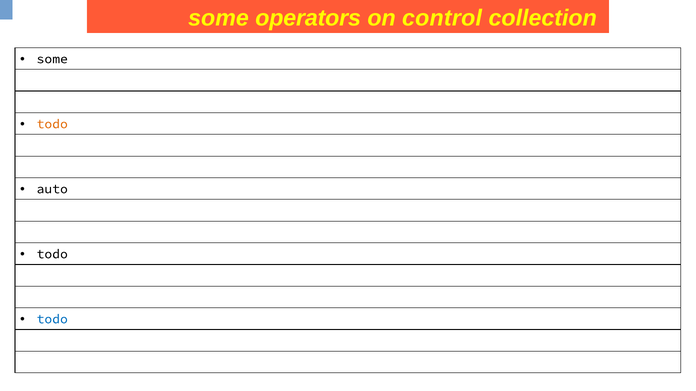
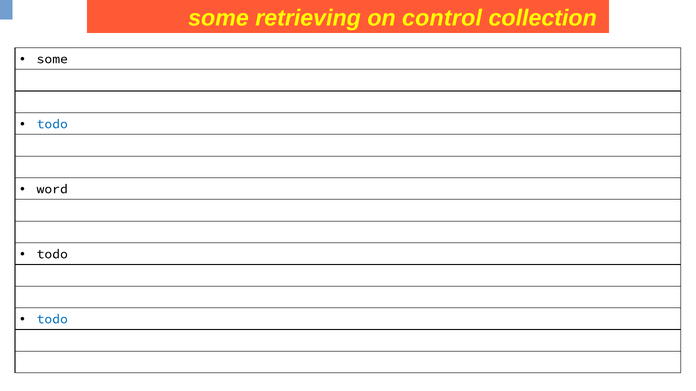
operators: operators -> retrieving
todo at (52, 124) colour: orange -> blue
auto: auto -> word
